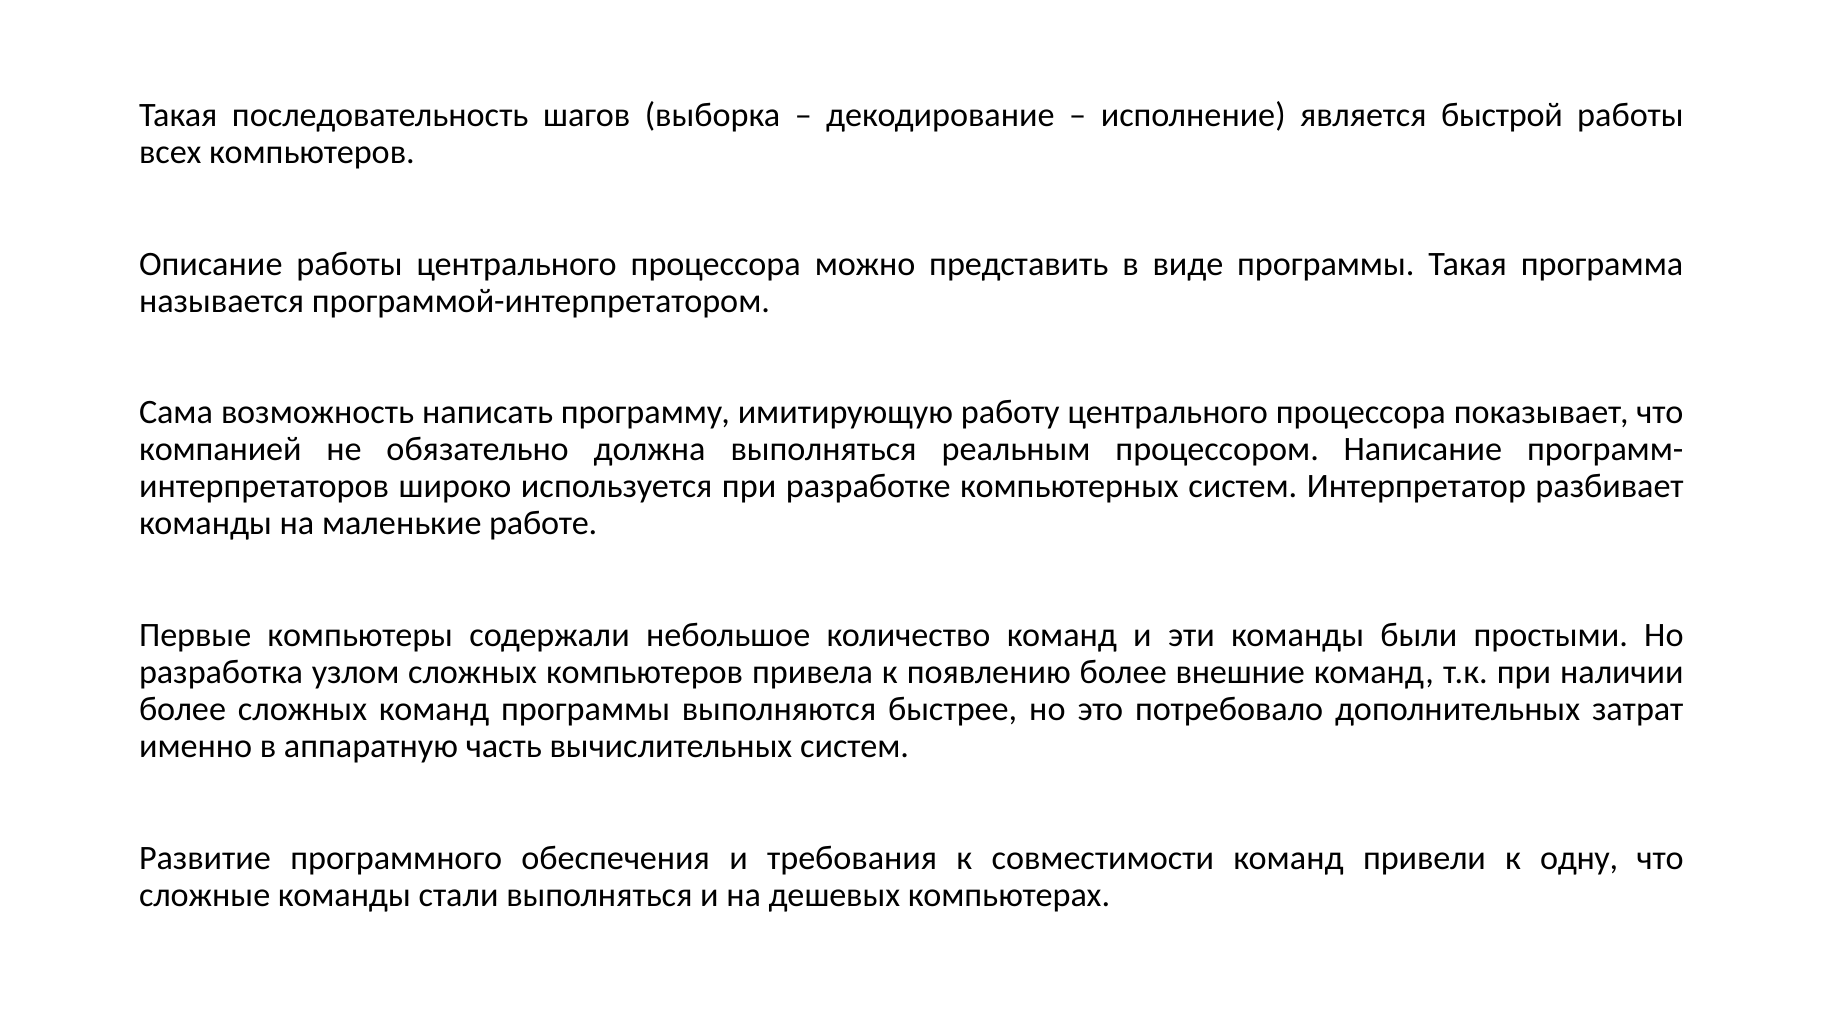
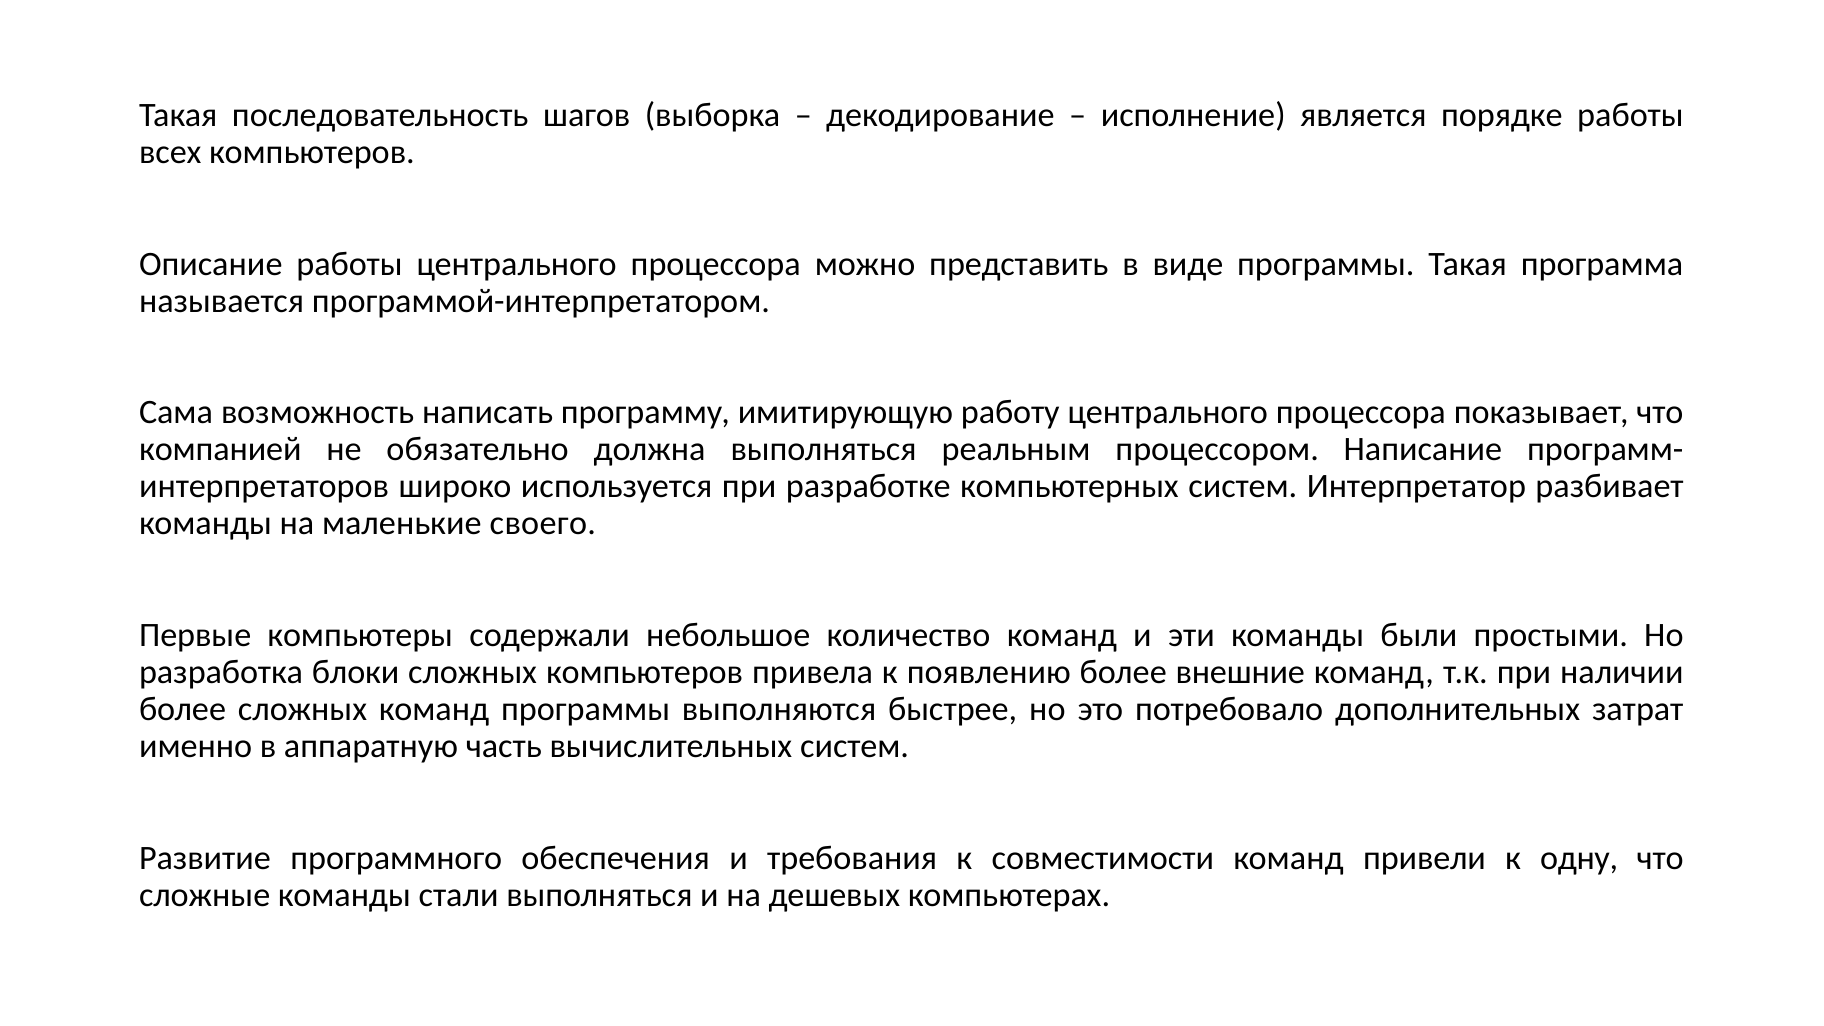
быстрой: быстрой -> порядке
работе: работе -> своего
узлом: узлом -> блоки
